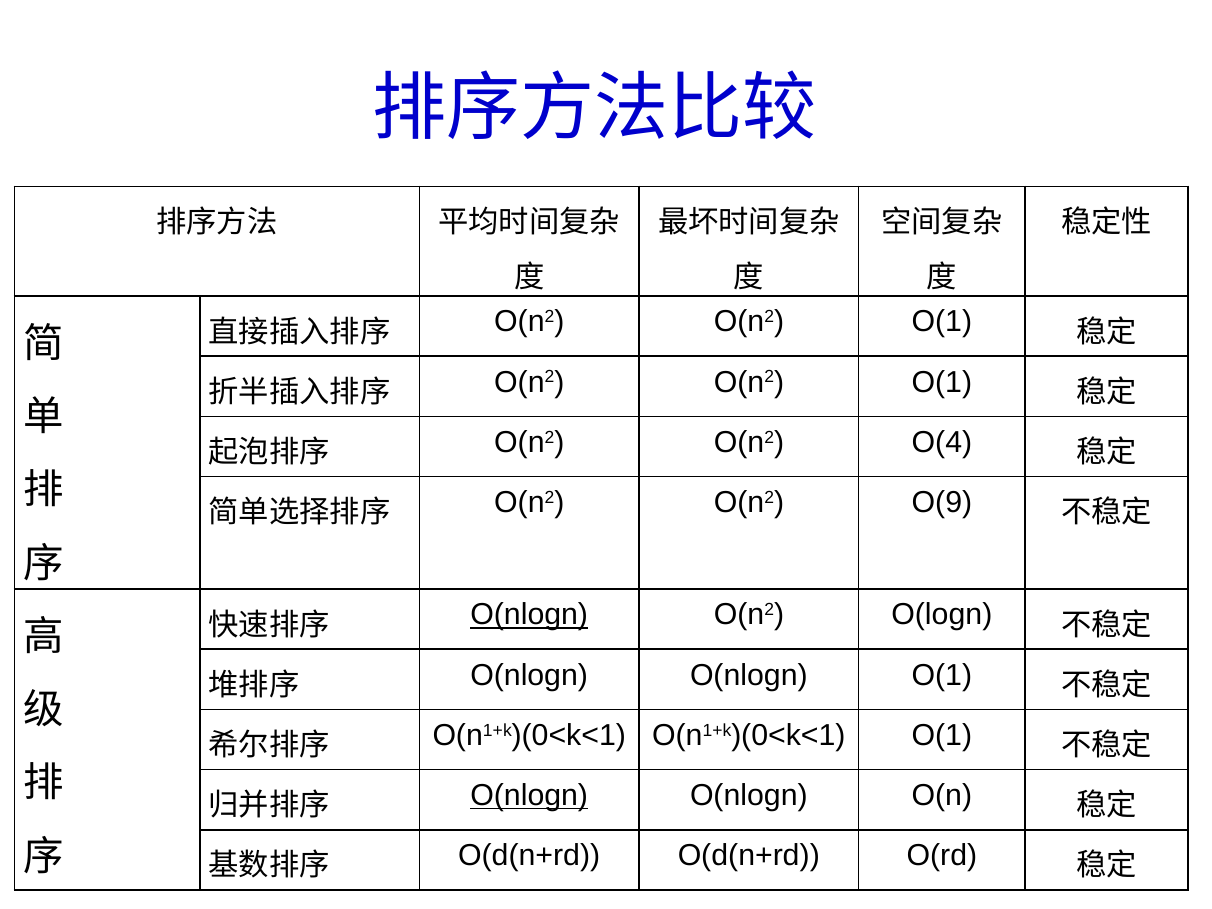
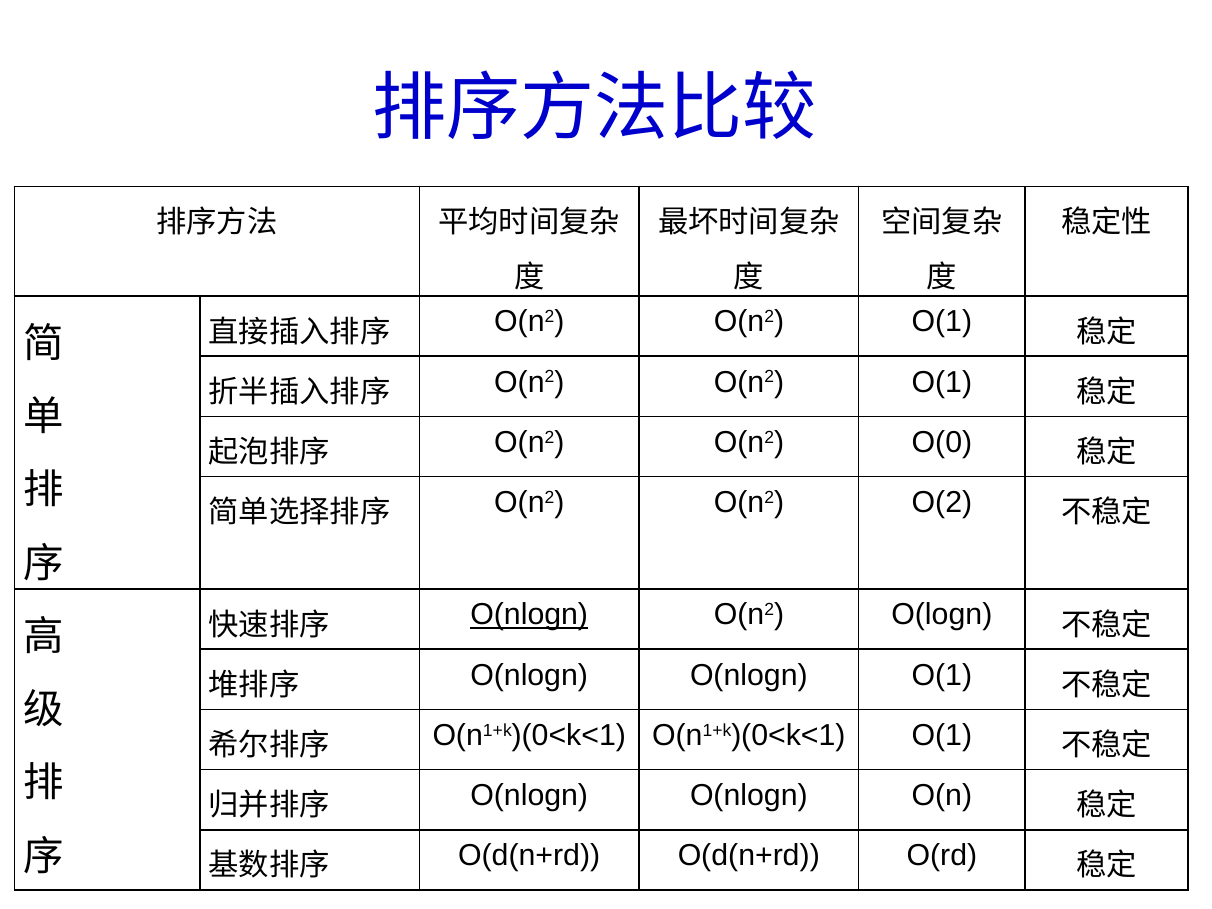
O(4: O(4 -> O(0
O(9: O(9 -> O(2
O(nlogn at (529, 796) underline: present -> none
